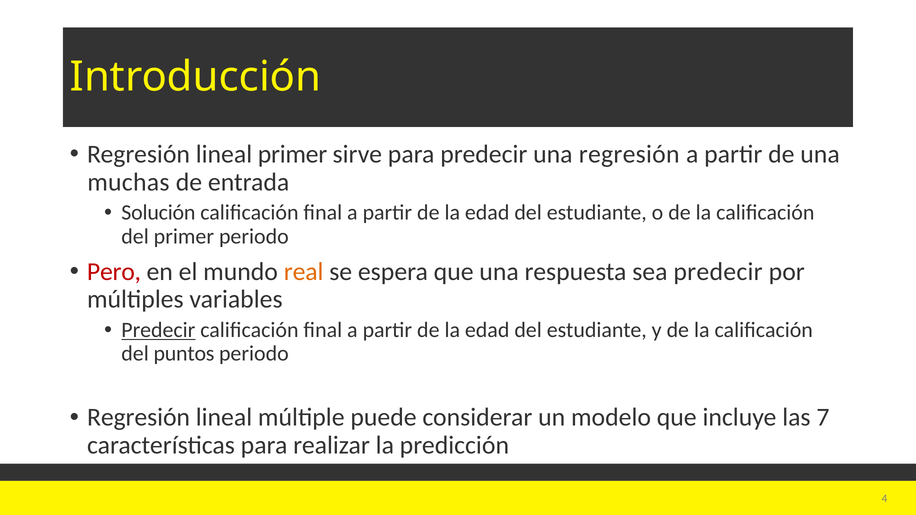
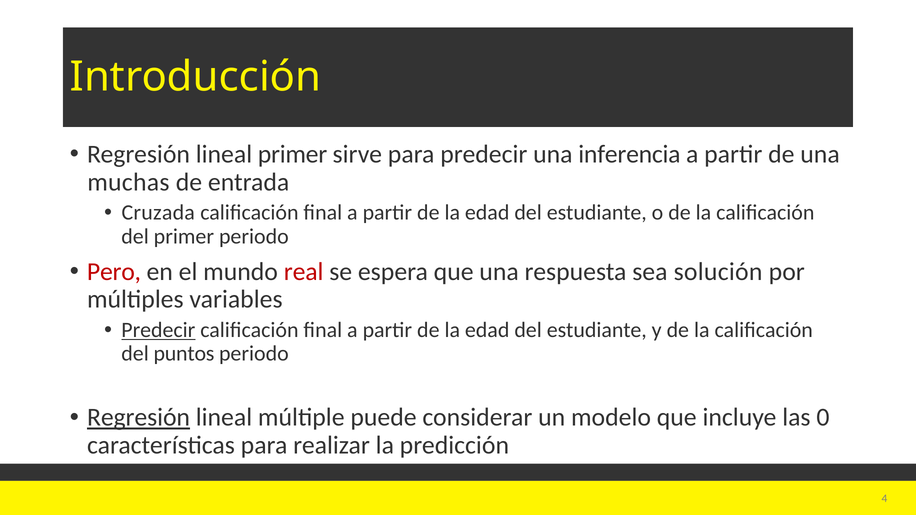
una regresión: regresión -> inferencia
Solución: Solución -> Cruzada
real colour: orange -> red
sea predecir: predecir -> solución
Regresión at (139, 418) underline: none -> present
7: 7 -> 0
